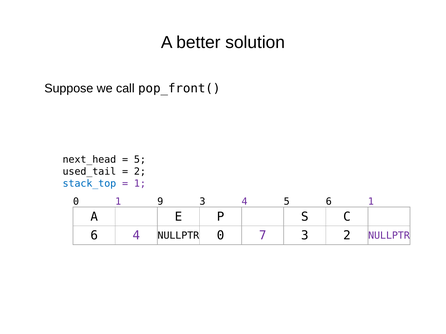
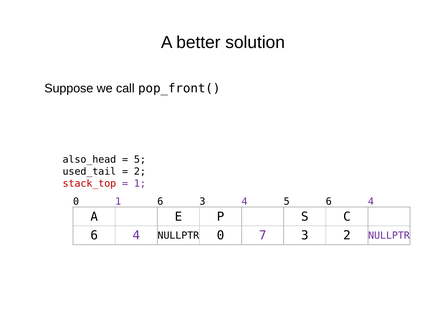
next_head: next_head -> also_head
stack_top colour: blue -> red
1 9: 9 -> 6
5 6 1: 1 -> 4
